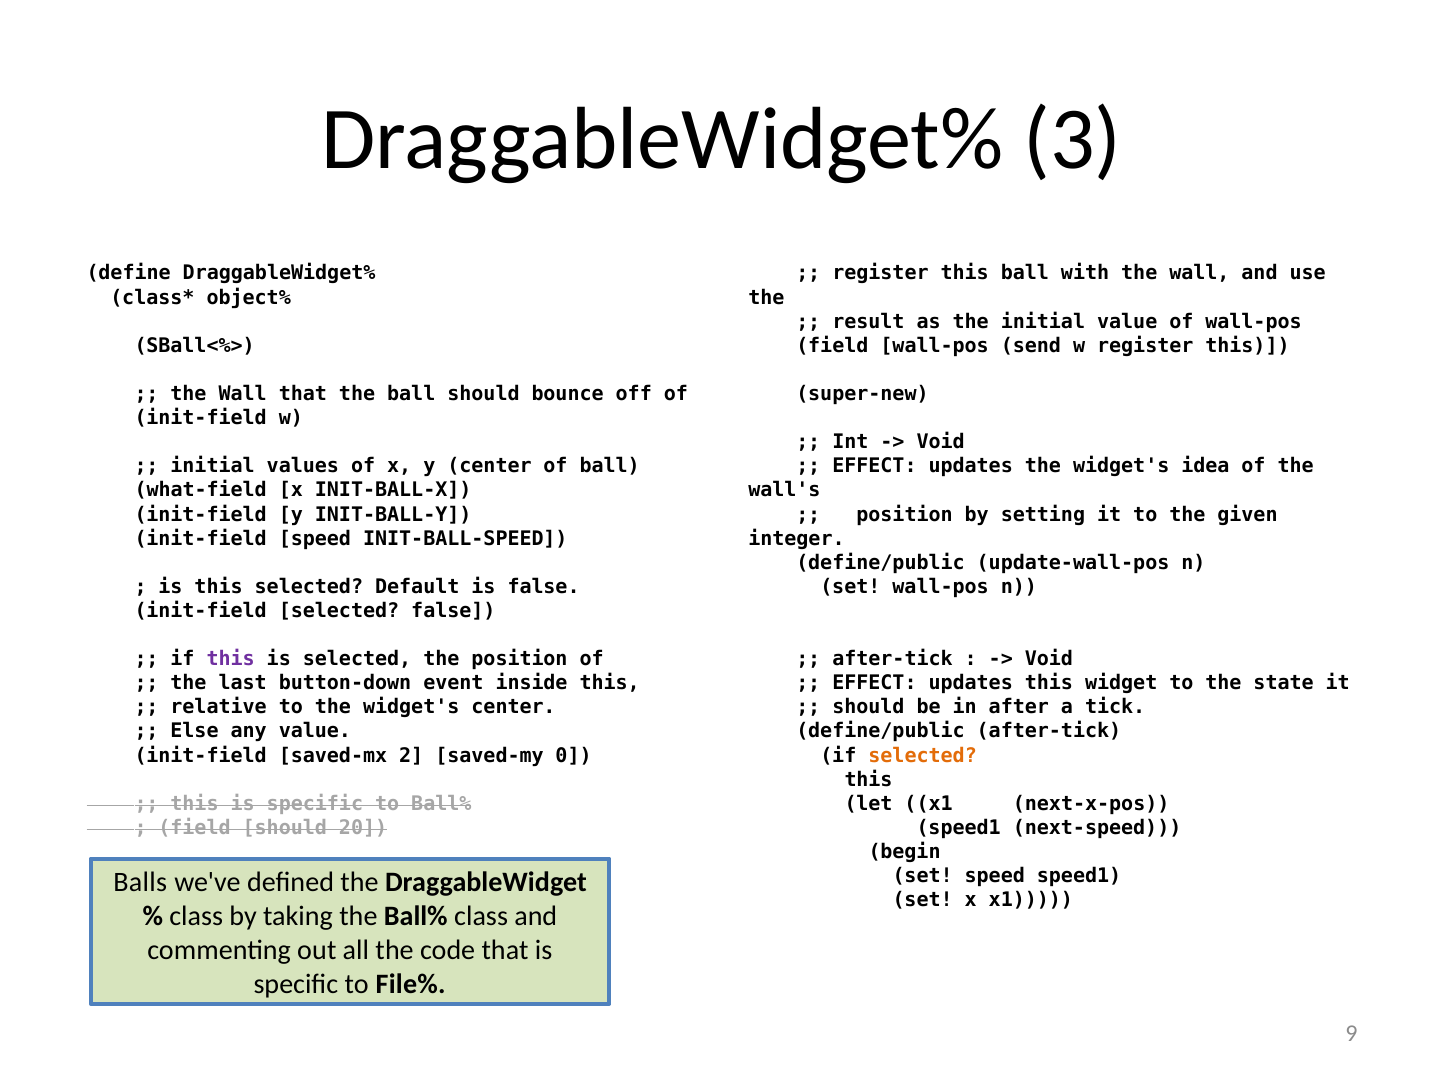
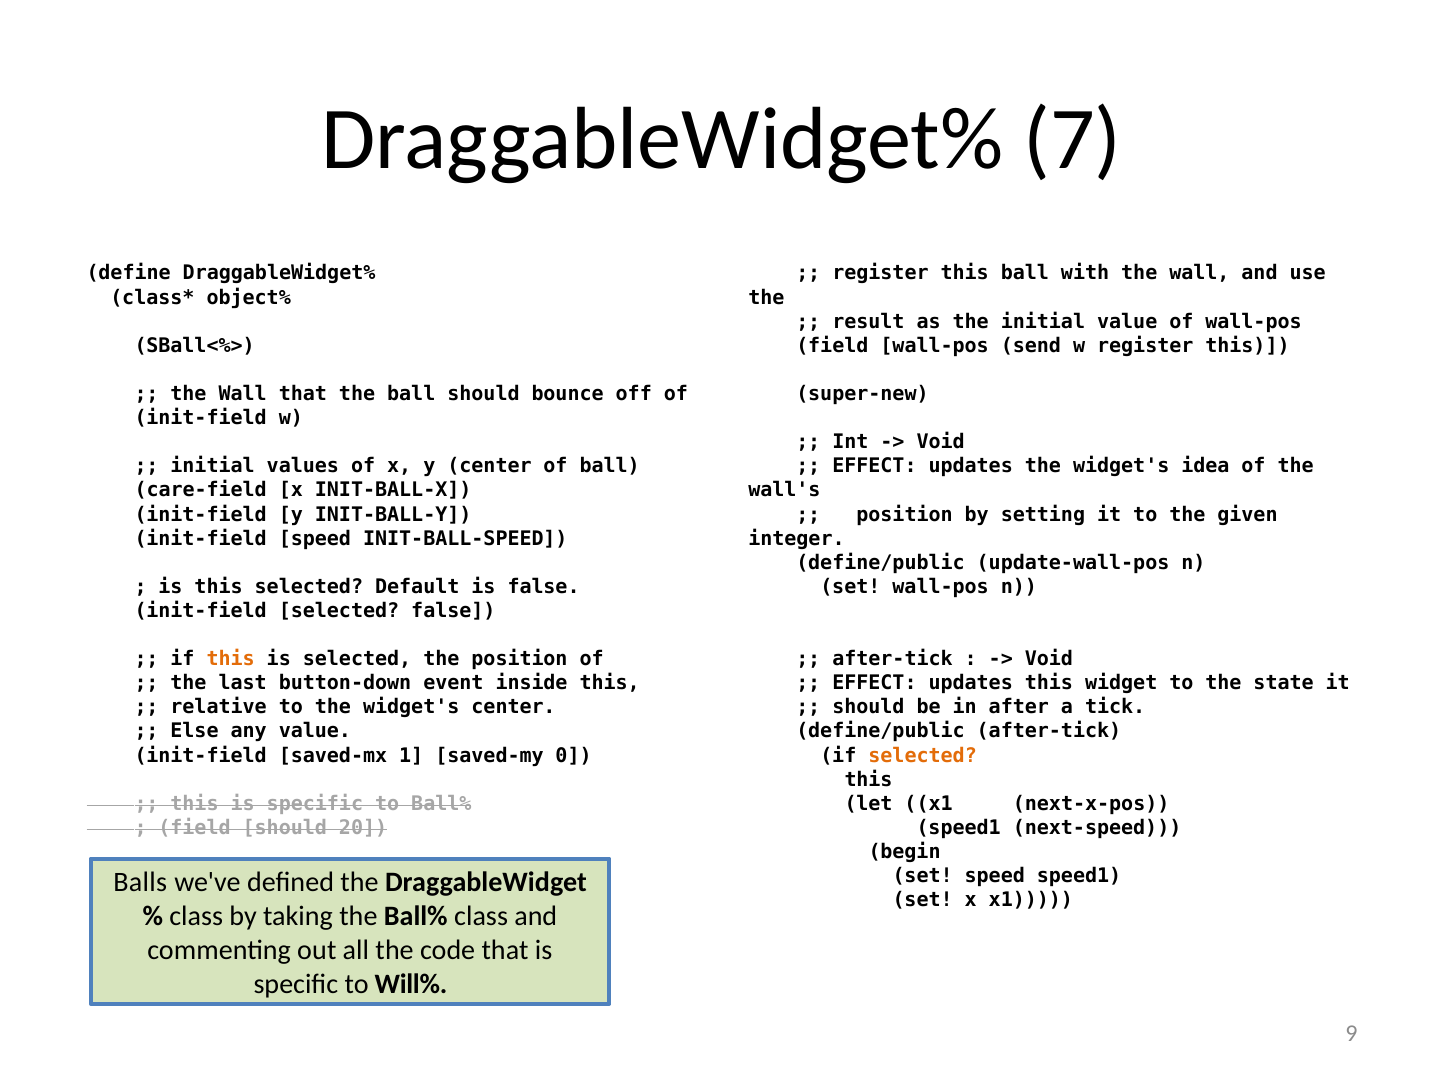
3: 3 -> 7
what-field: what-field -> care-field
this at (231, 659) colour: purple -> orange
2: 2 -> 1
File%: File% -> Will%
